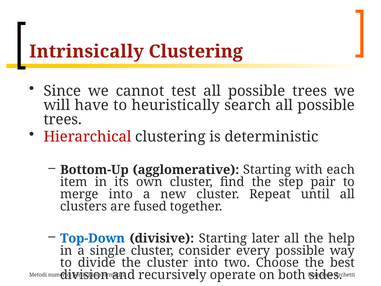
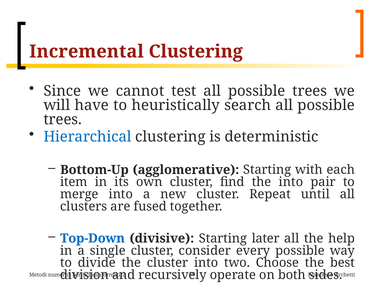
Intrinsically: Intrinsically -> Incremental
Hierarchical colour: red -> blue
the step: step -> into
